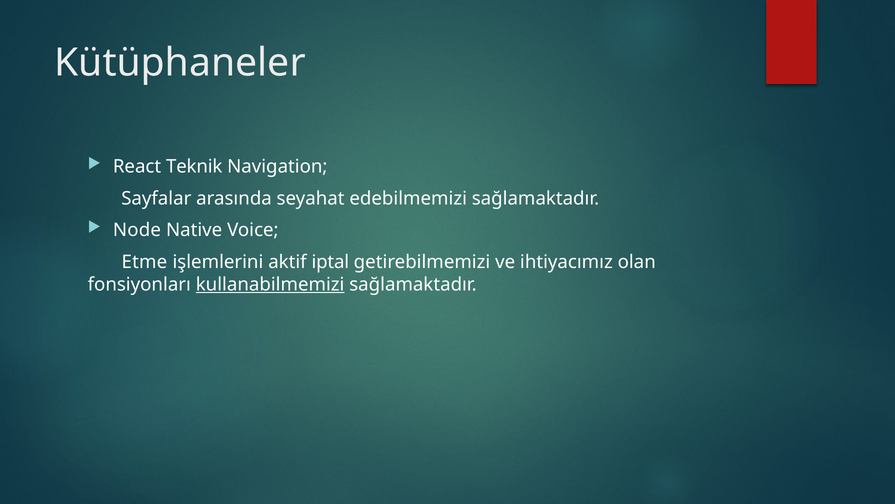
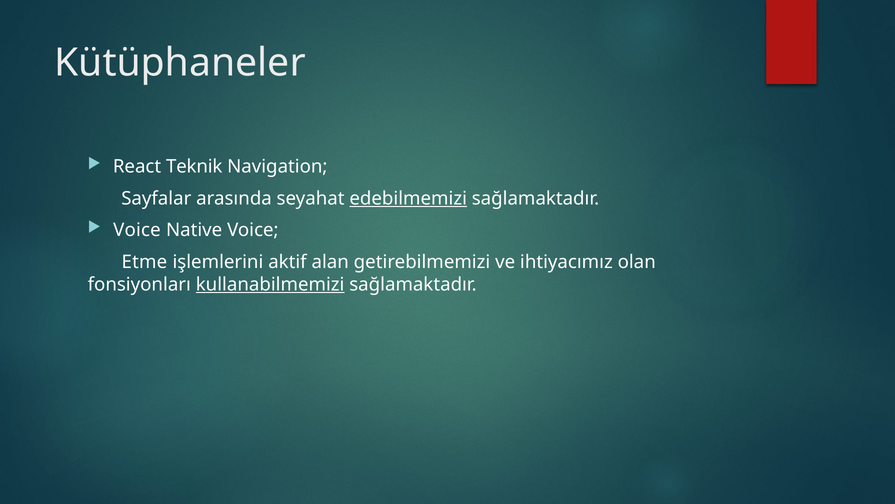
edebilmemizi underline: none -> present
Node at (137, 230): Node -> Voice
iptal: iptal -> alan
